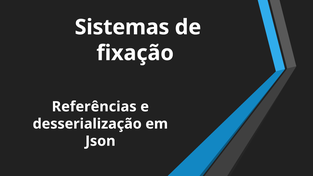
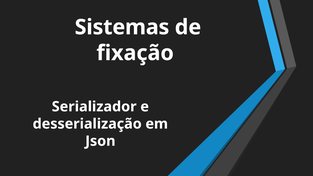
Referências: Referências -> Serializador
